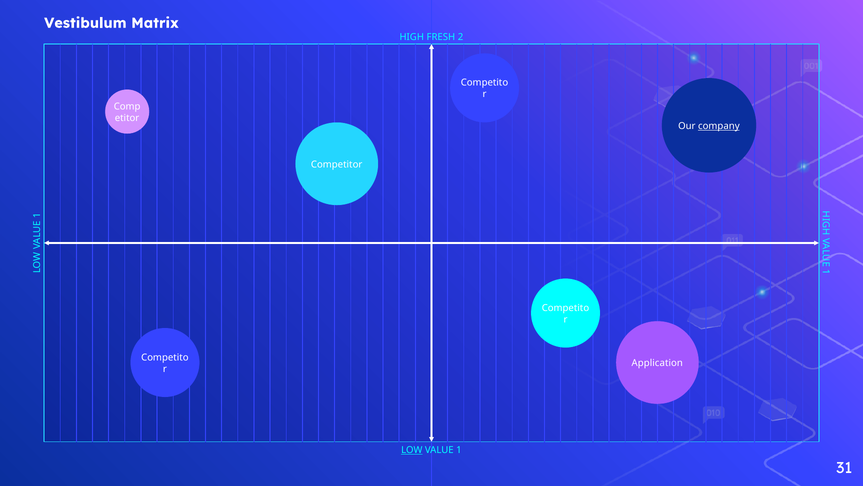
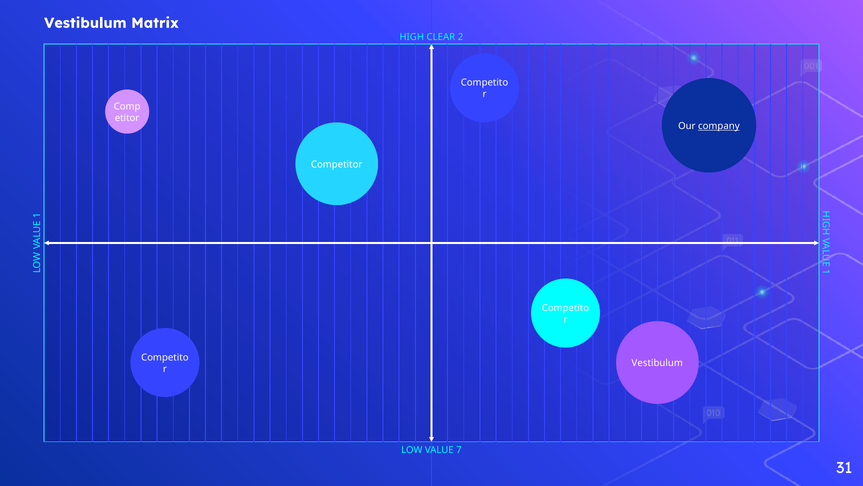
FRESH: FRESH -> CLEAR
Application at (657, 363): Application -> Vestibulum
LOW underline: present -> none
VALUE 1: 1 -> 7
